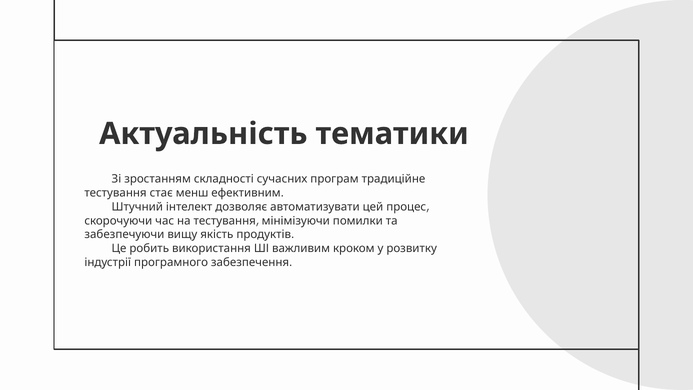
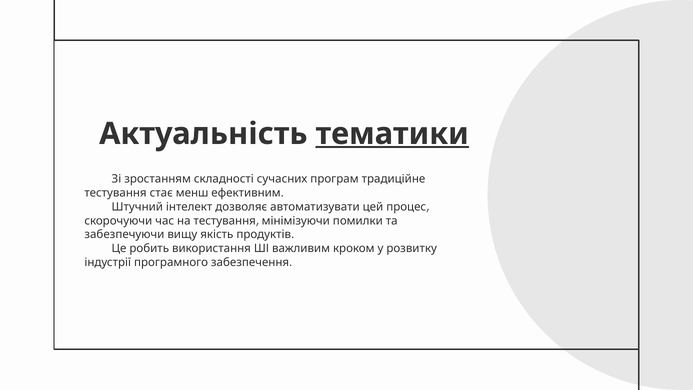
тематики underline: none -> present
